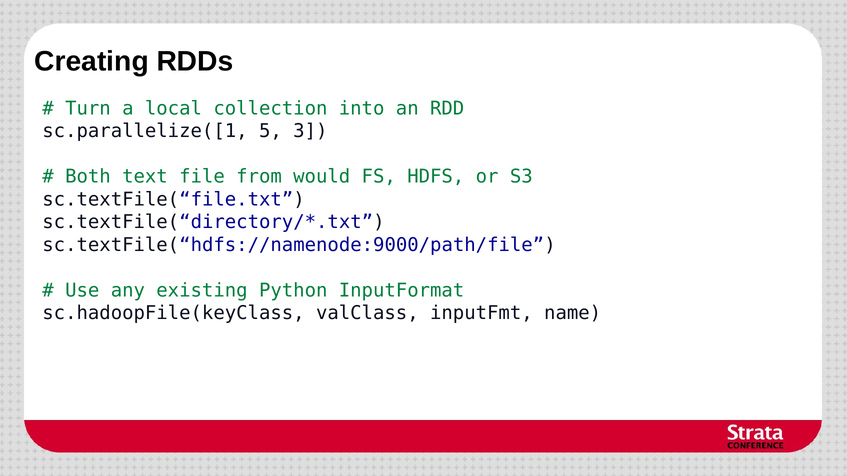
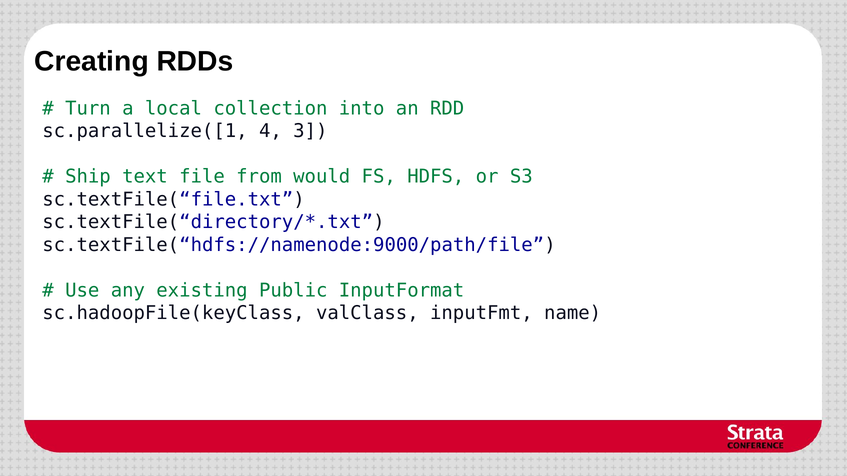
5: 5 -> 4
Both: Both -> Ship
Python: Python -> Public
